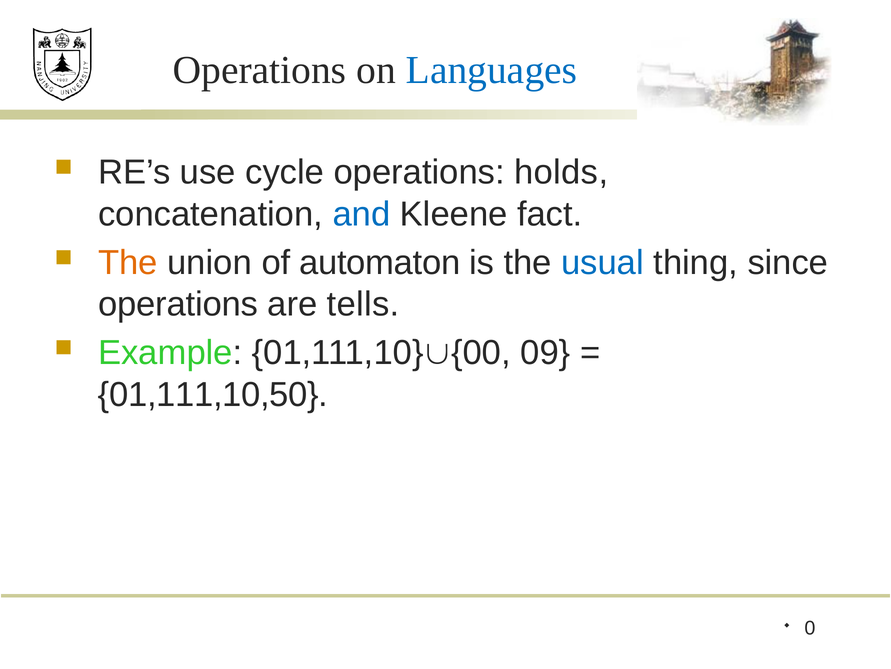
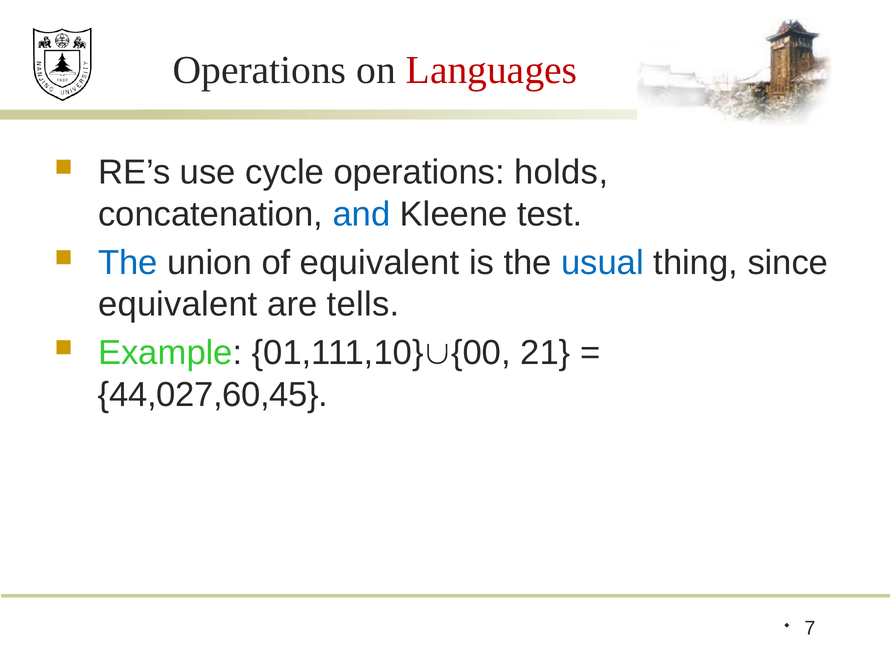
Languages colour: blue -> red
fact: fact -> test
The at (128, 262) colour: orange -> blue
of automaton: automaton -> equivalent
operations at (178, 304): operations -> equivalent
09: 09 -> 21
01,111,10,50: 01,111,10,50 -> 44,027,60,45
0: 0 -> 7
